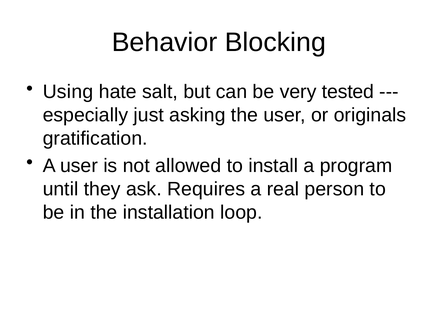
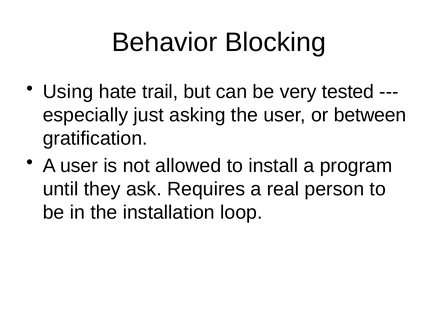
salt: salt -> trail
originals: originals -> between
